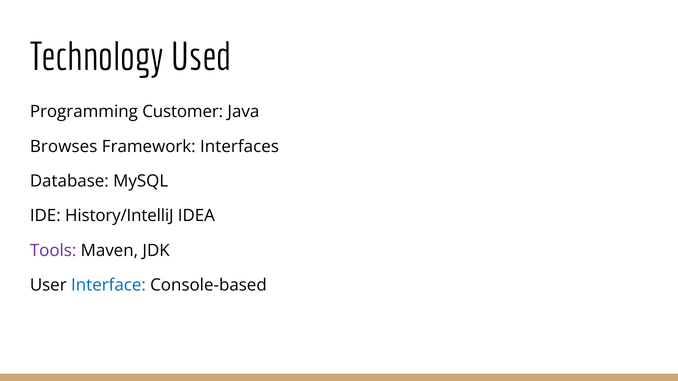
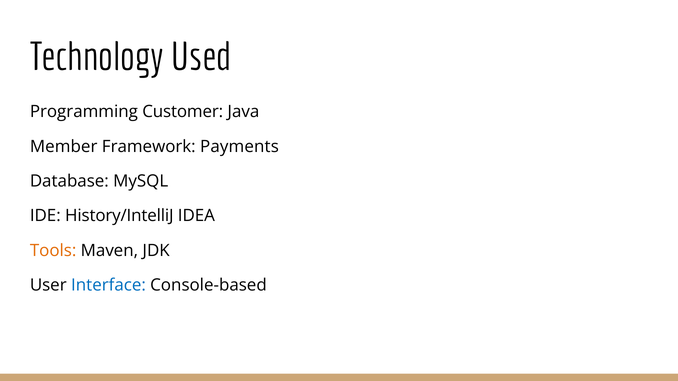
Browses: Browses -> Member
Interfaces: Interfaces -> Payments
Tools colour: purple -> orange
